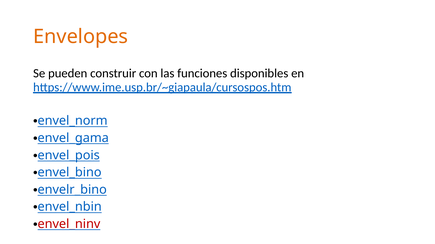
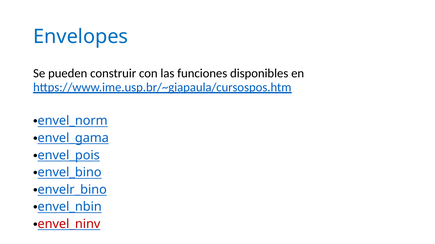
Envelopes colour: orange -> blue
